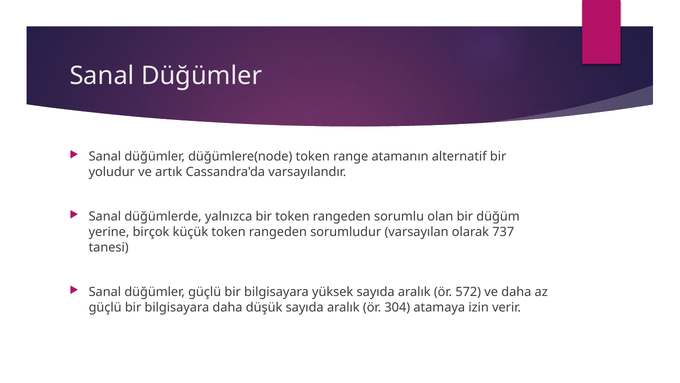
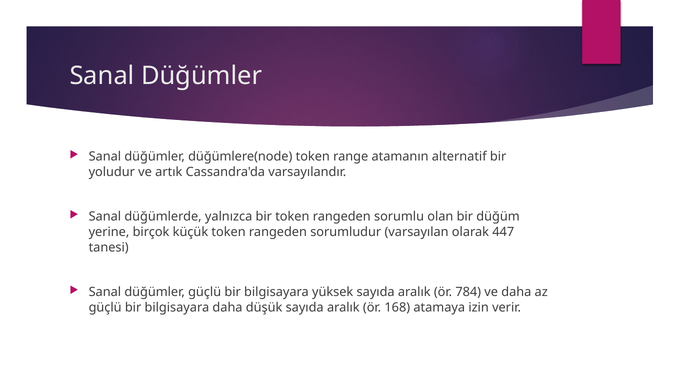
737: 737 -> 447
572: 572 -> 784
304: 304 -> 168
